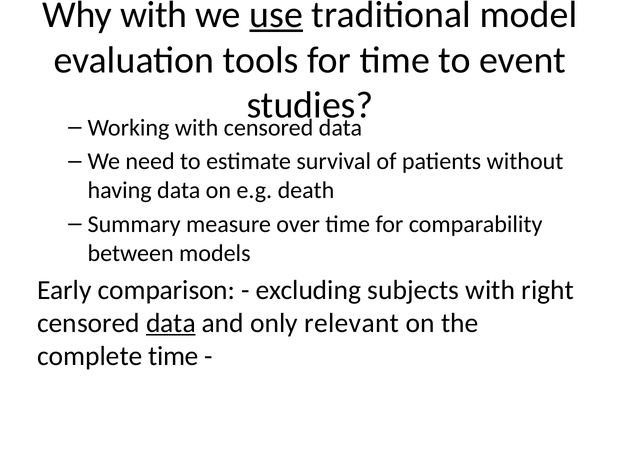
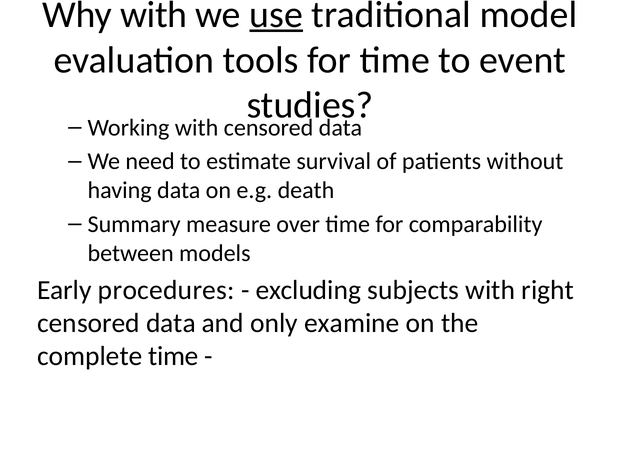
comparison: comparison -> procedures
data at (171, 323) underline: present -> none
relevant: relevant -> examine
